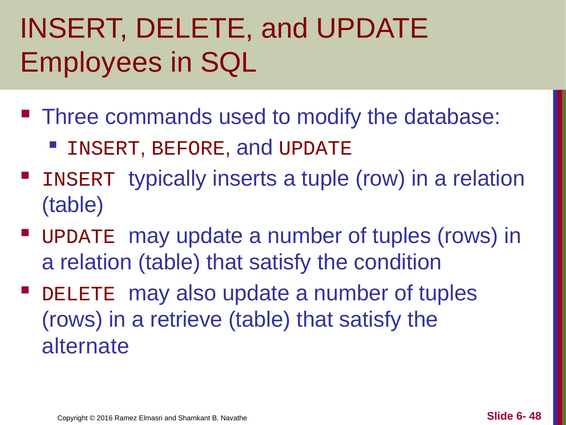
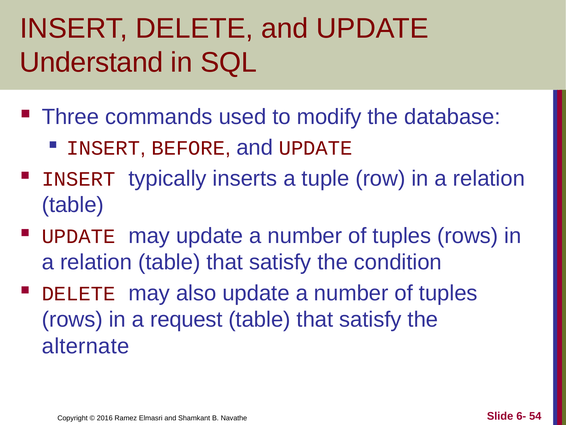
Employees: Employees -> Understand
retrieve: retrieve -> request
48: 48 -> 54
